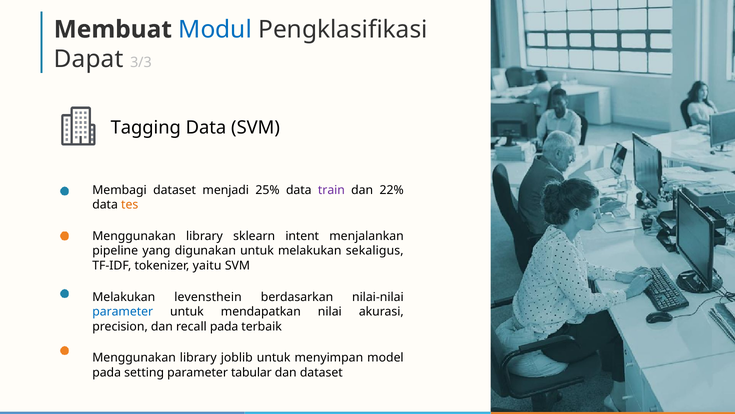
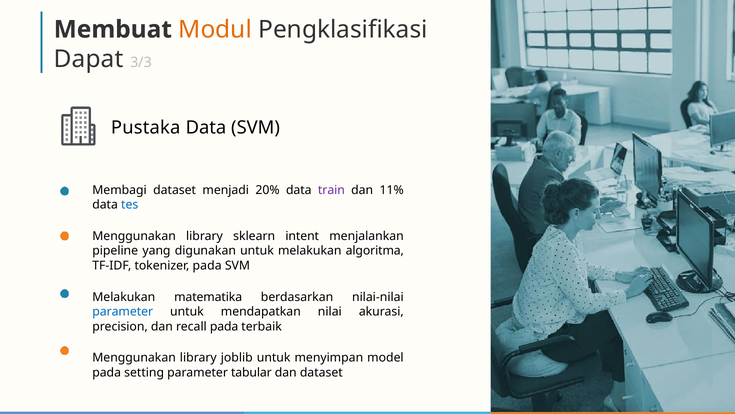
Modul colour: blue -> orange
Tagging: Tagging -> Pustaka
25%: 25% -> 20%
22%: 22% -> 11%
tes colour: orange -> blue
sekaligus: sekaligus -> algoritma
tokenizer yaitu: yaitu -> pada
levensthein: levensthein -> matematika
